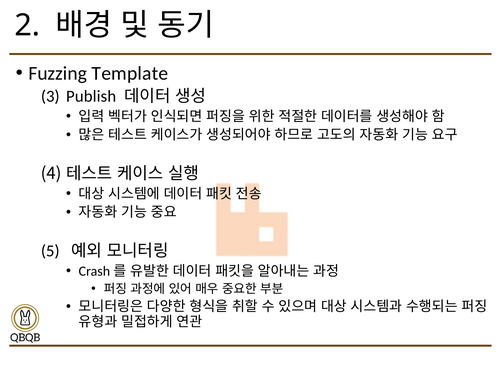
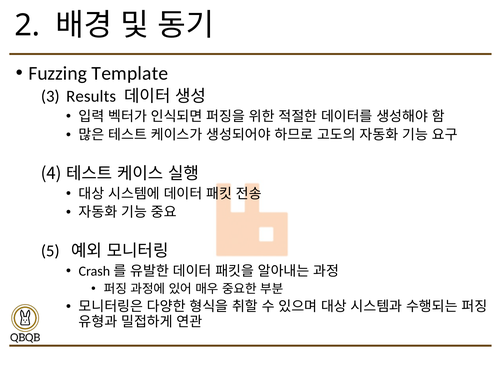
Publish: Publish -> Results
